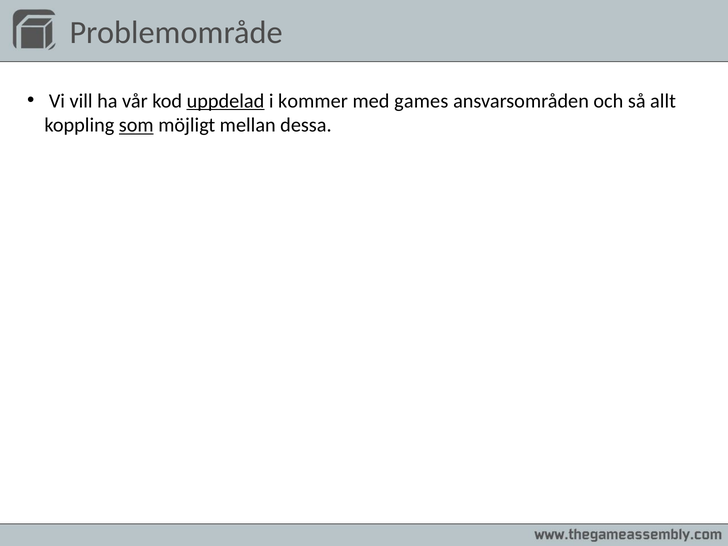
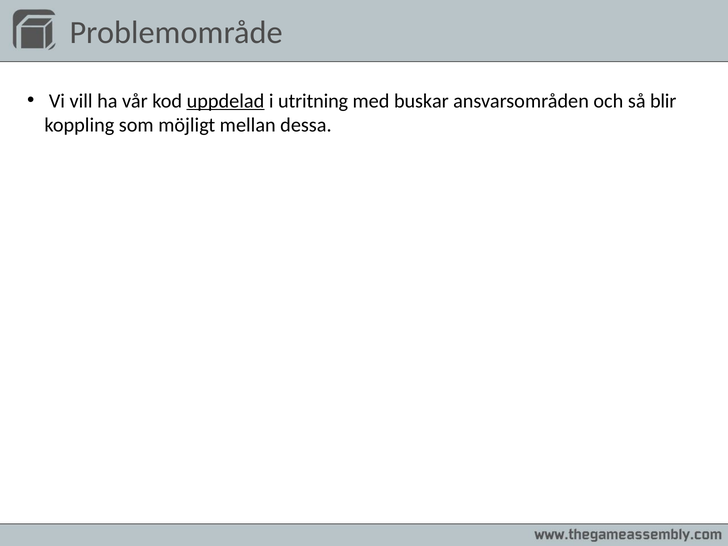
kommer: kommer -> utritning
games: games -> buskar
allt: allt -> blir
som underline: present -> none
